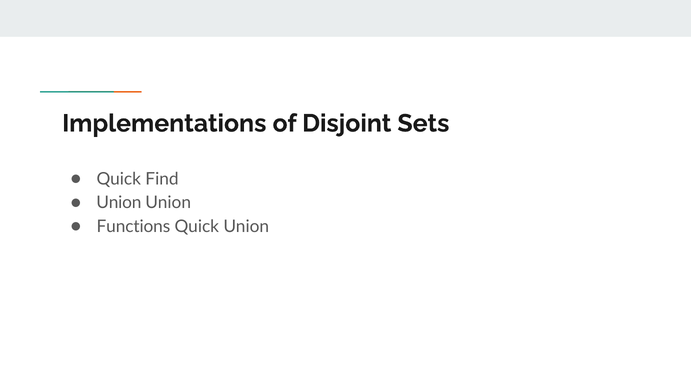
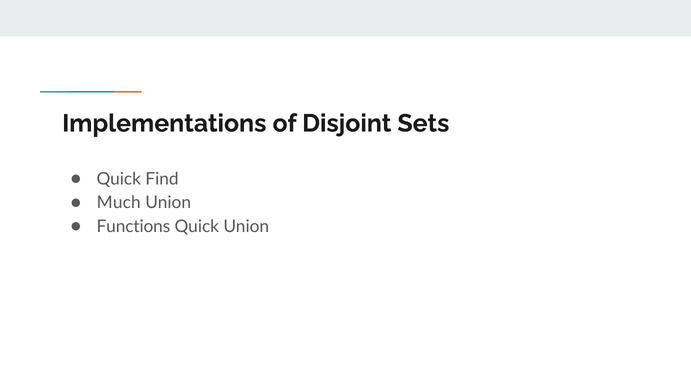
Union at (119, 203): Union -> Much
